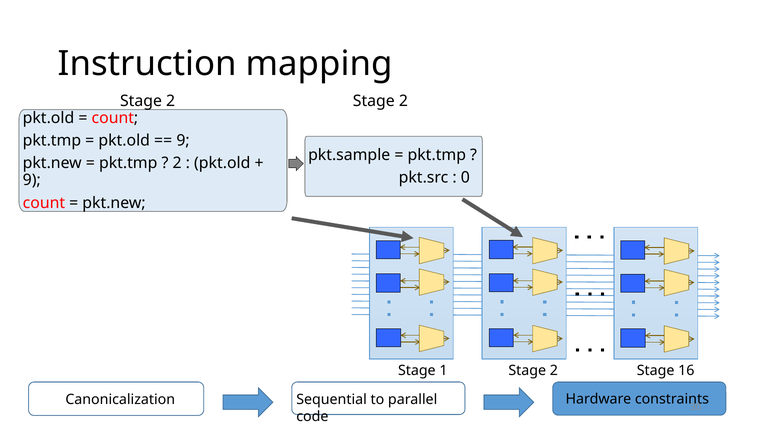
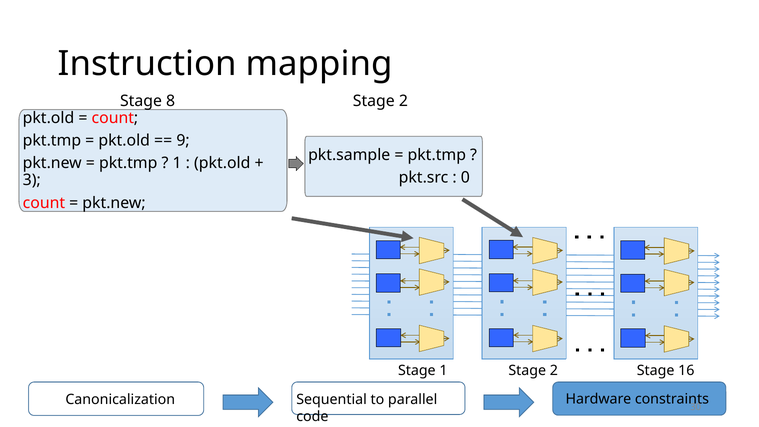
2 at (171, 101): 2 -> 8
2 at (177, 163): 2 -> 1
9 at (32, 180): 9 -> 3
